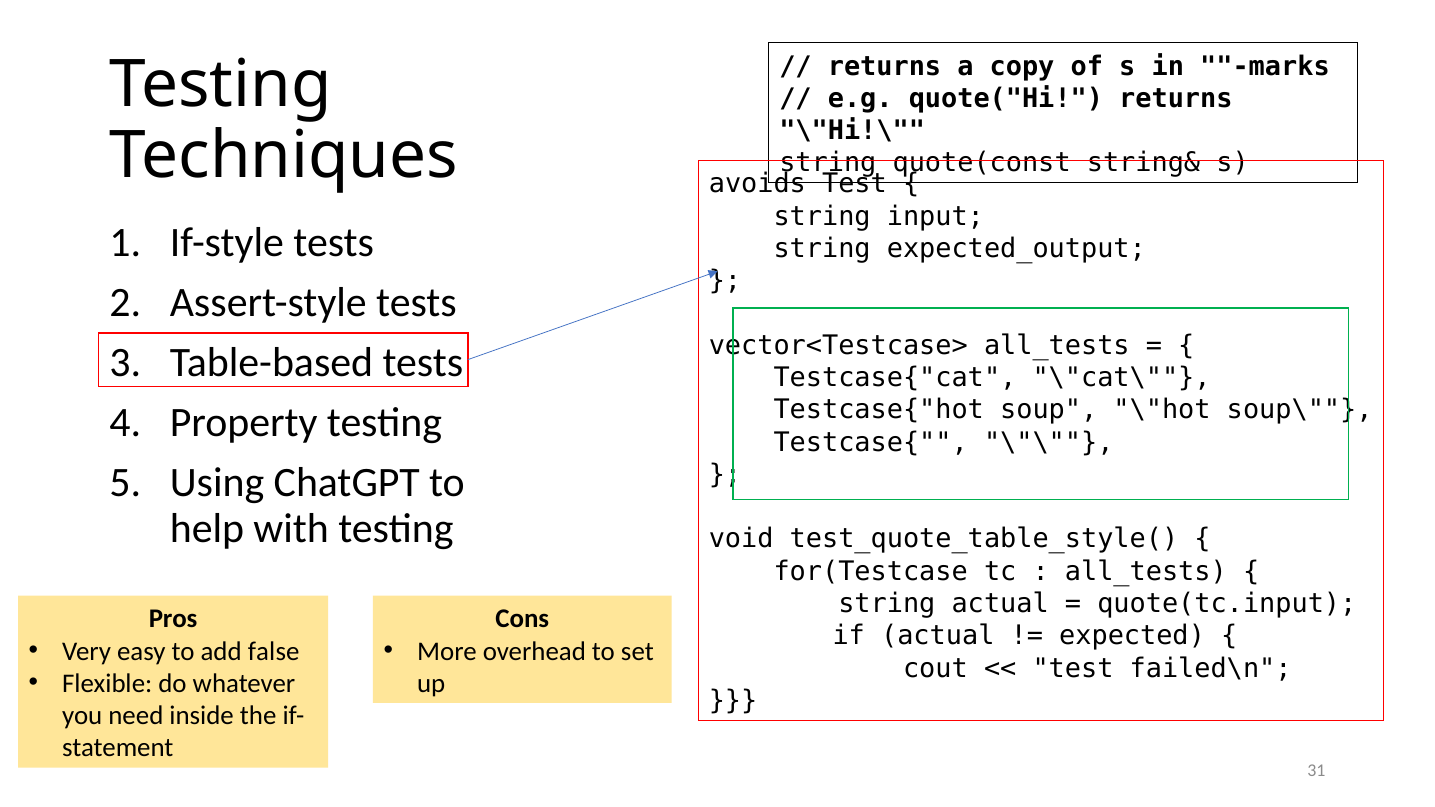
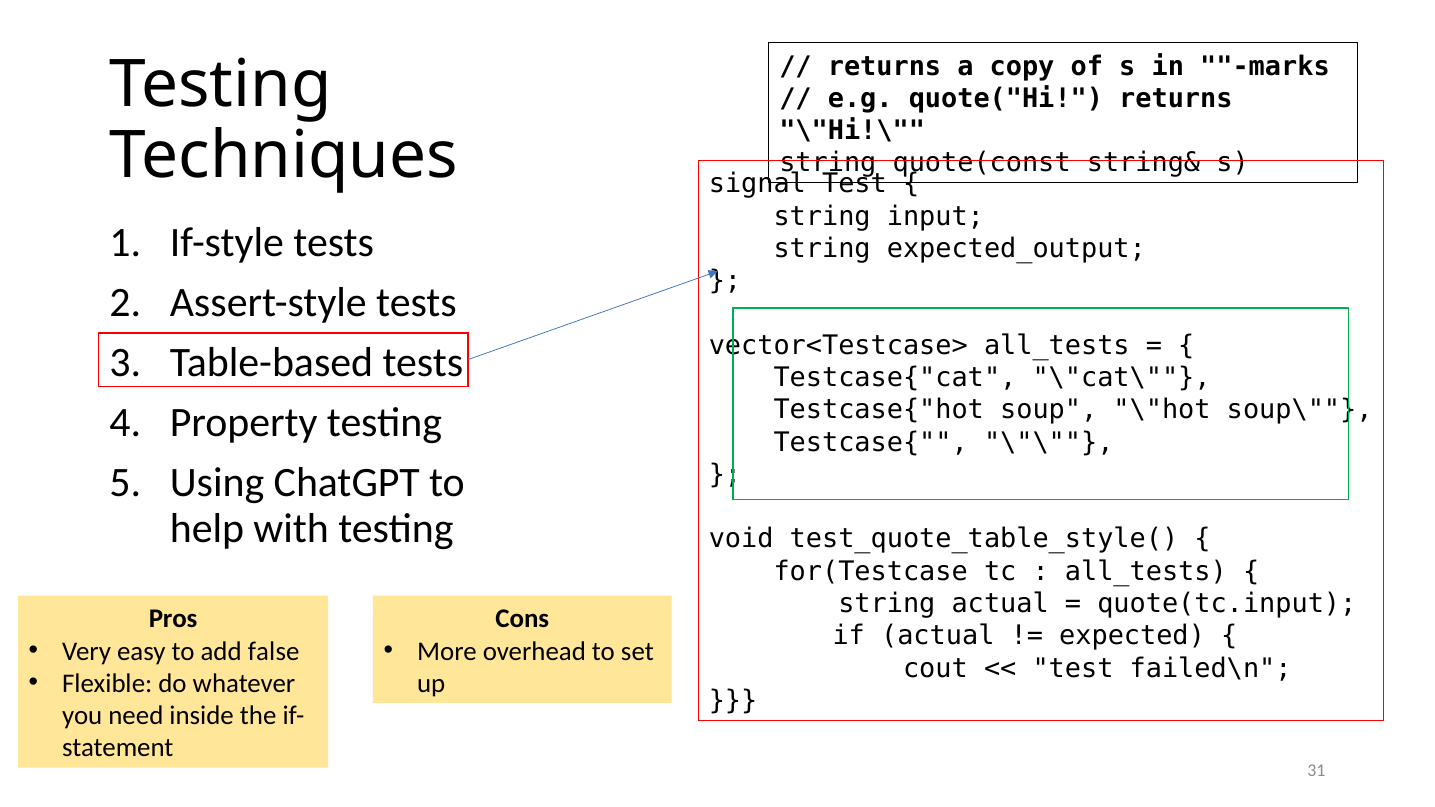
avoids: avoids -> signal
